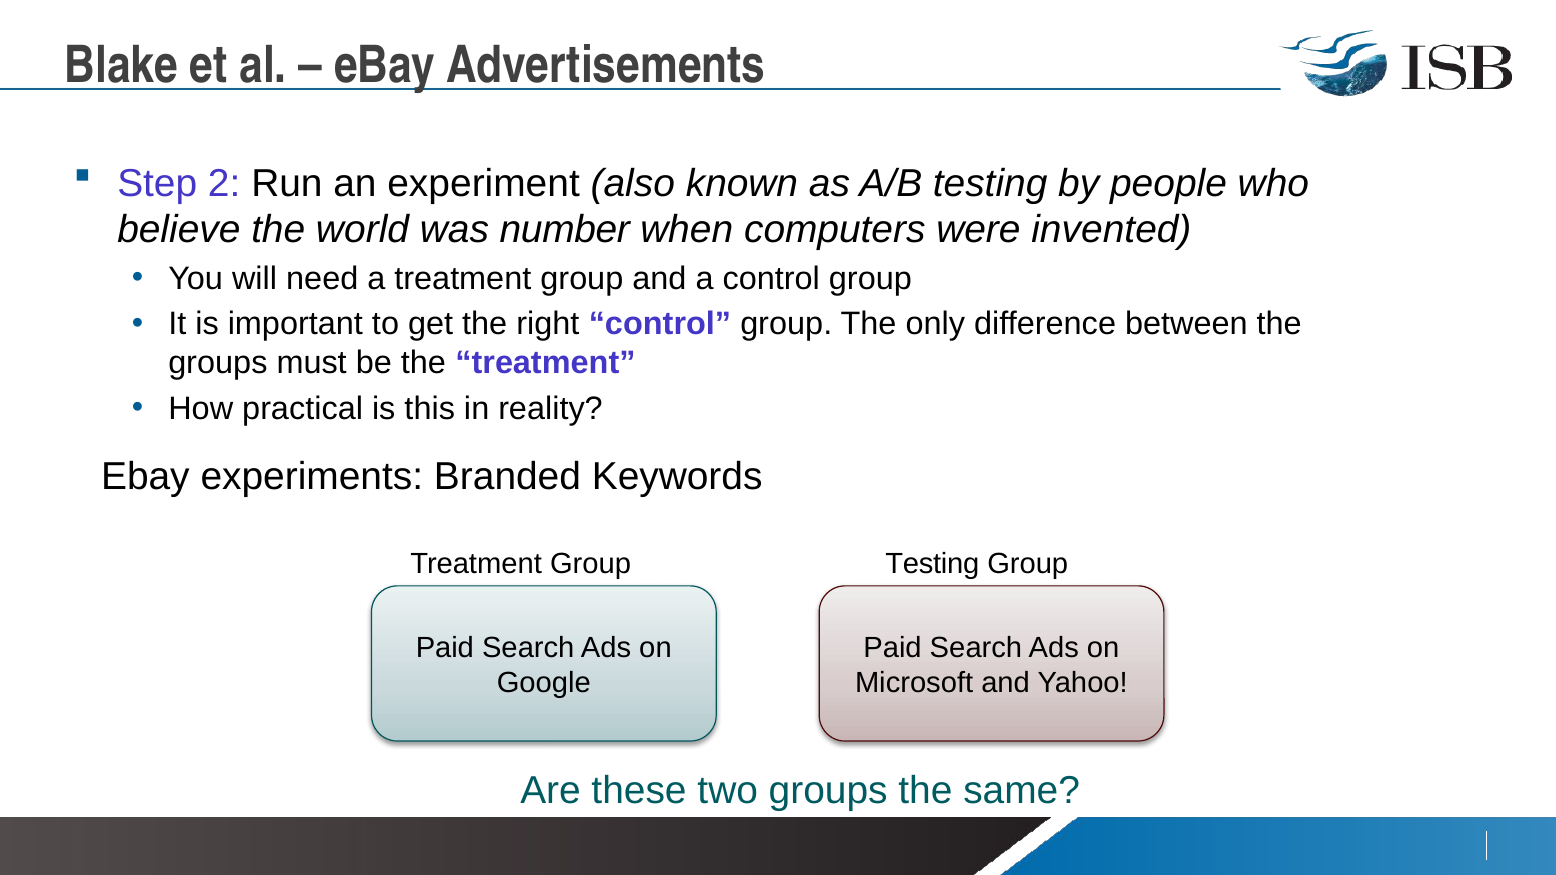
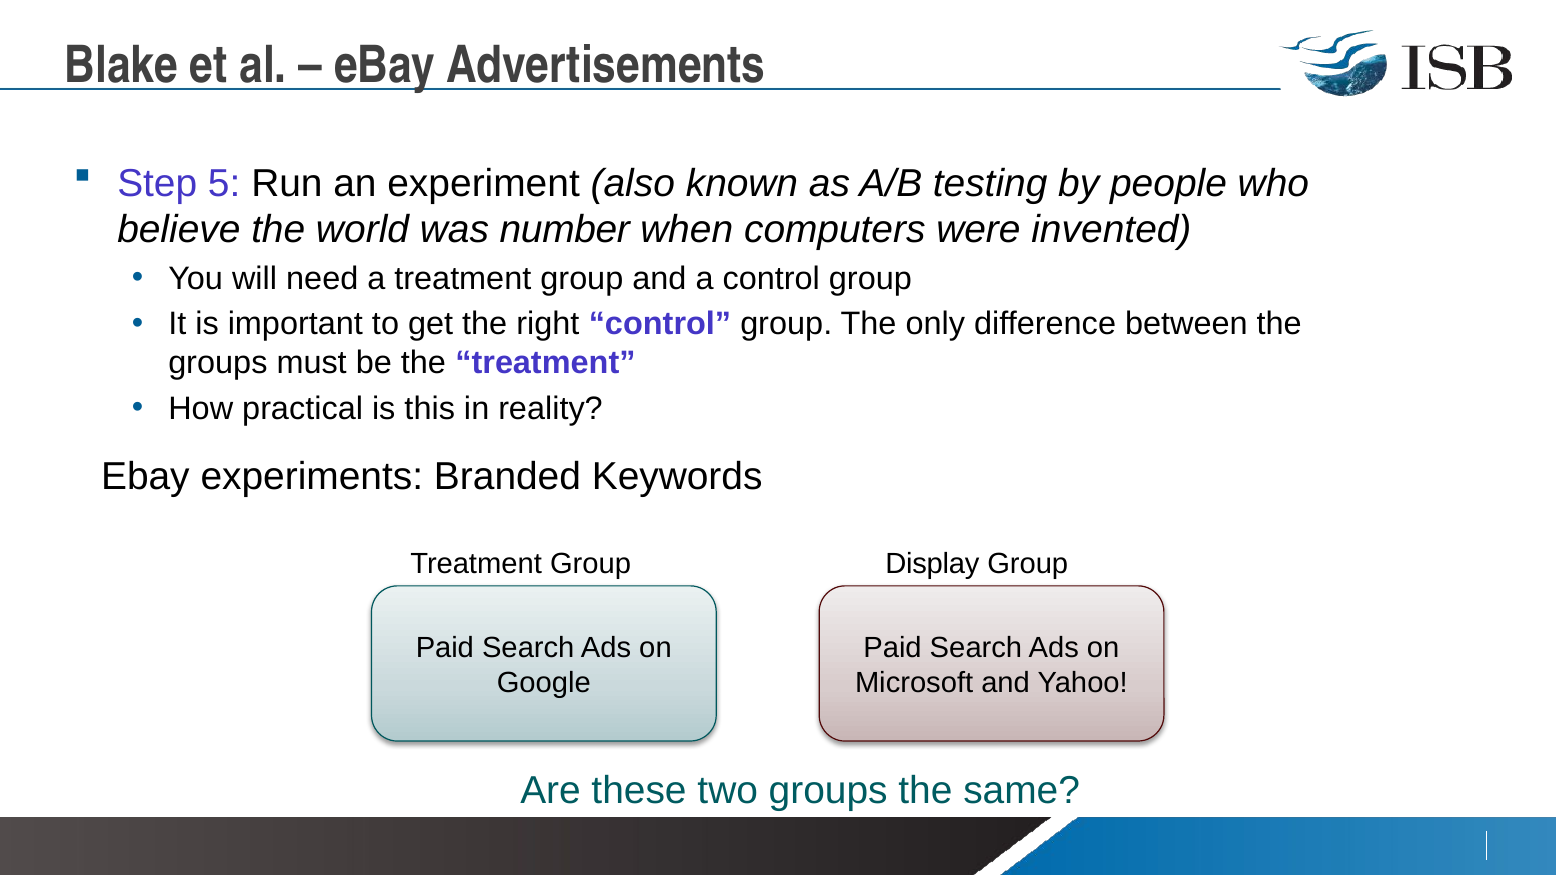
2: 2 -> 5
Group Testing: Testing -> Display
